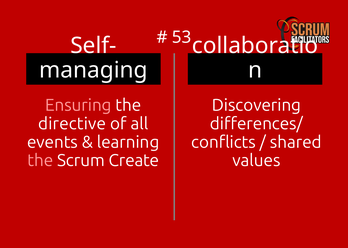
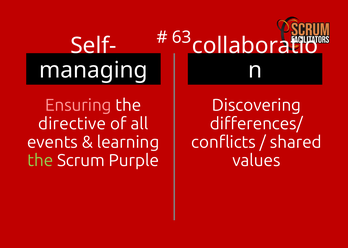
53: 53 -> 63
the at (40, 161) colour: pink -> light green
Create: Create -> Purple
